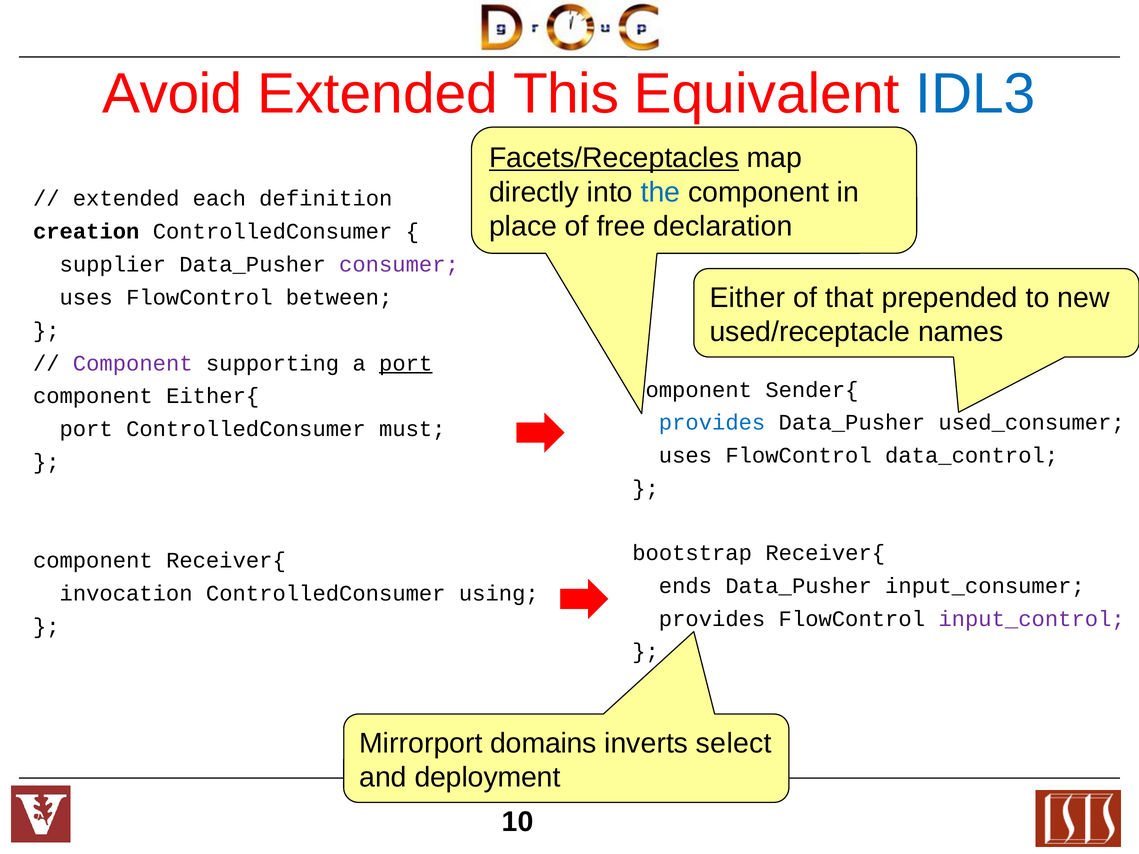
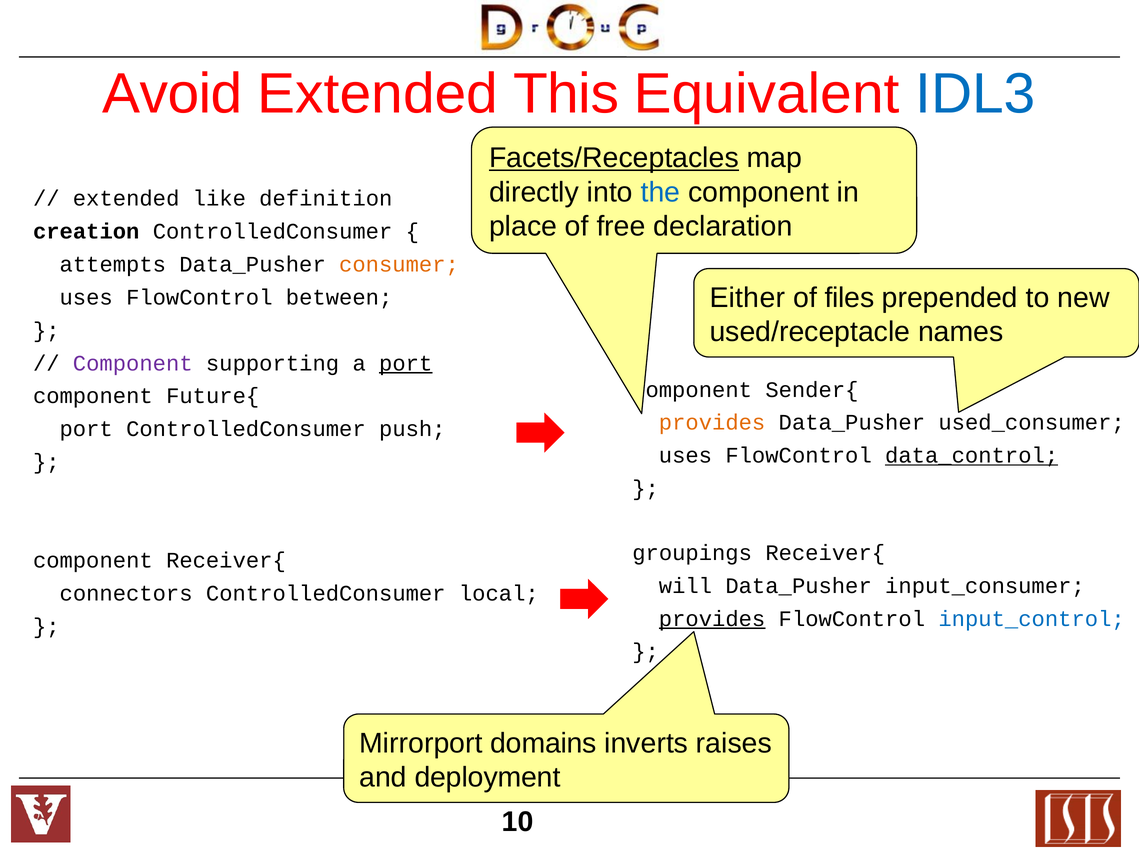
each: each -> like
supplier: supplier -> attempts
consumer colour: purple -> orange
that: that -> files
Either{: Either{ -> Future{
provides at (712, 423) colour: blue -> orange
must: must -> push
data_control underline: none -> present
bootstrap: bootstrap -> groupings
ends: ends -> will
invocation: invocation -> connectors
using: using -> local
provides at (712, 619) underline: none -> present
input_control colour: purple -> blue
select: select -> raises
